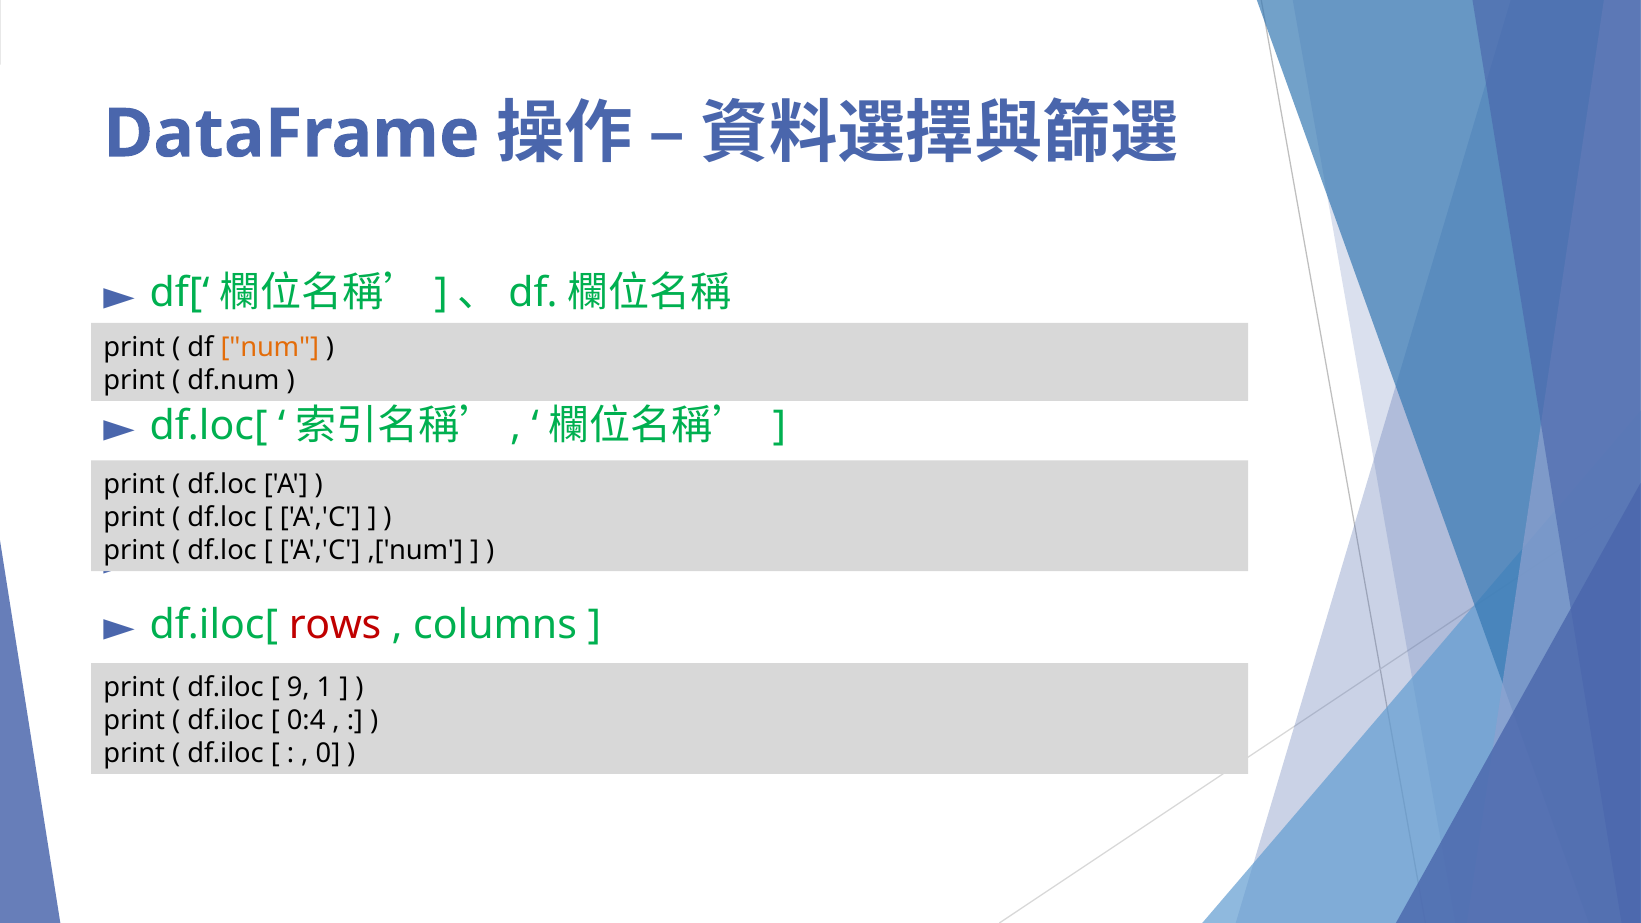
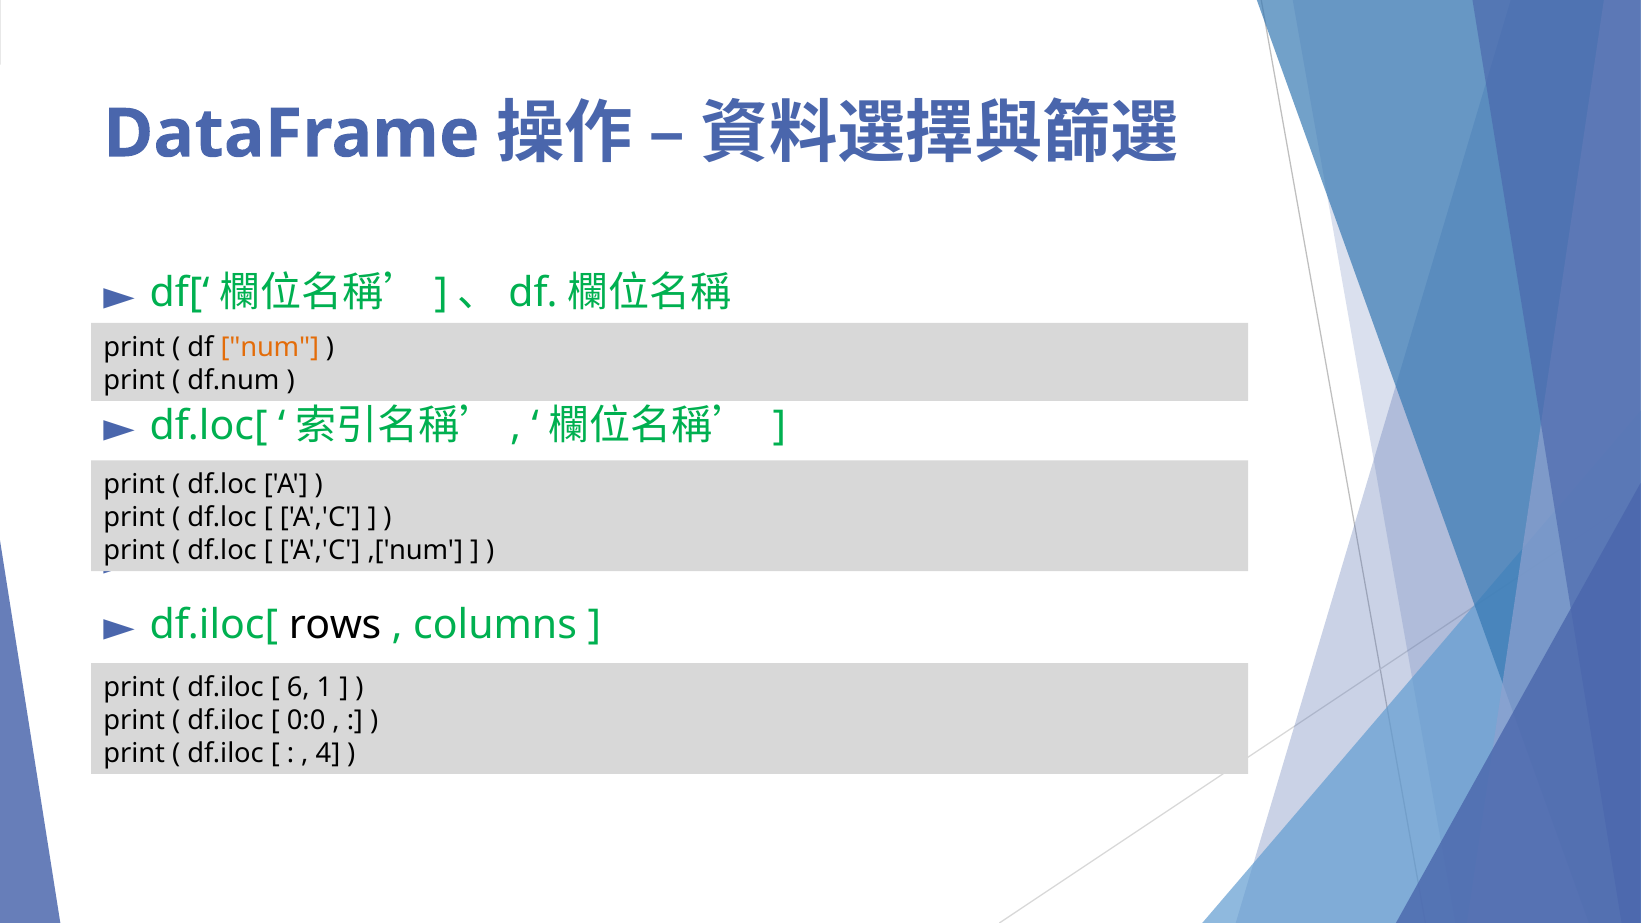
rows colour: red -> black
9: 9 -> 6
0:4: 0:4 -> 0:0
0: 0 -> 4
